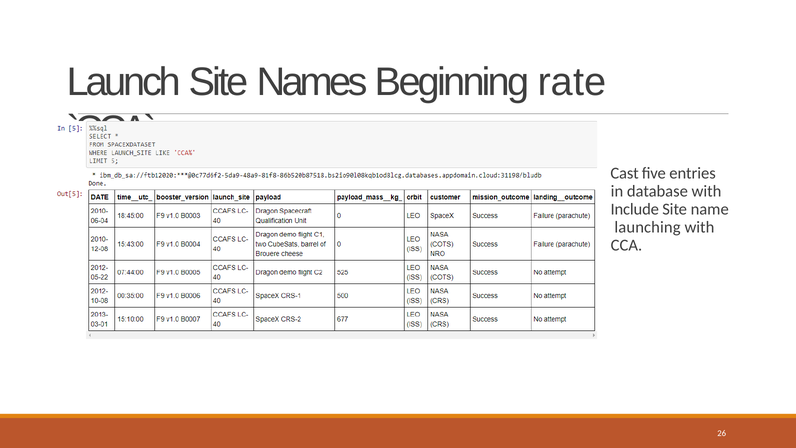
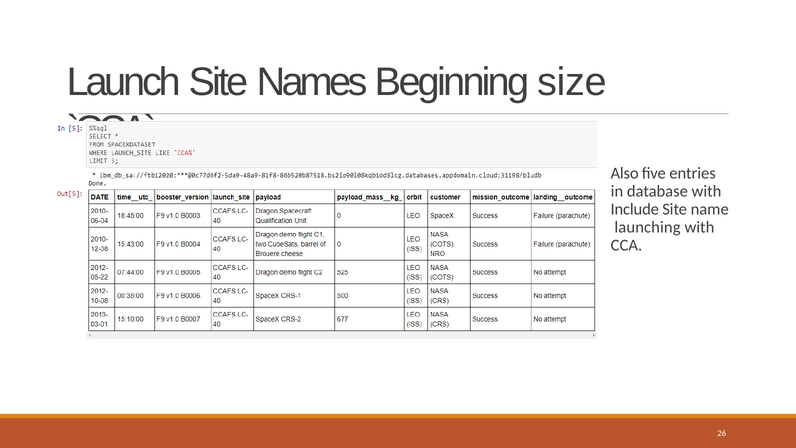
rate: rate -> size
Cast: Cast -> Also
